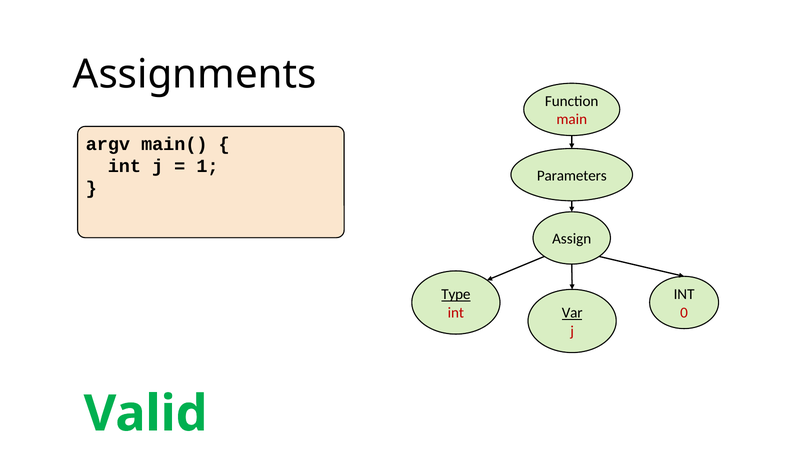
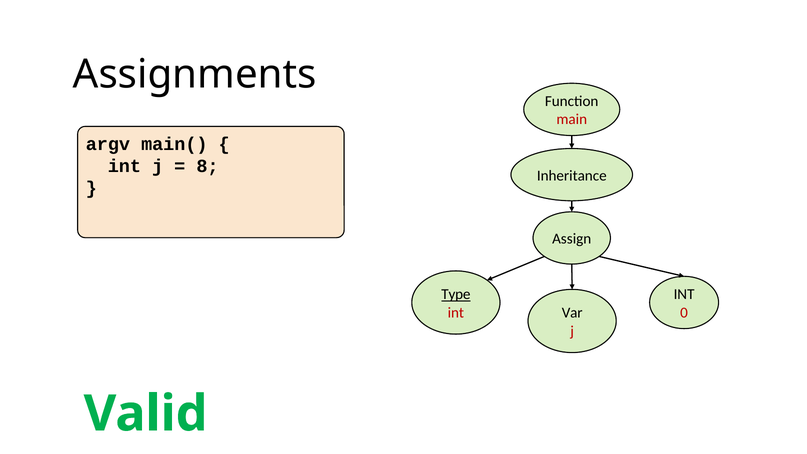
1: 1 -> 8
Parameters: Parameters -> Inheritance
Var underline: present -> none
